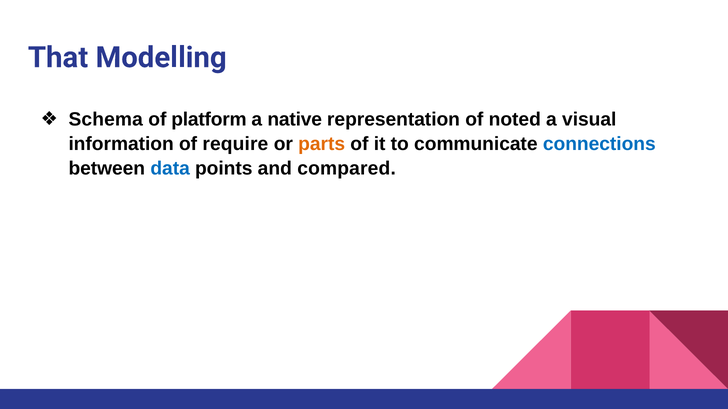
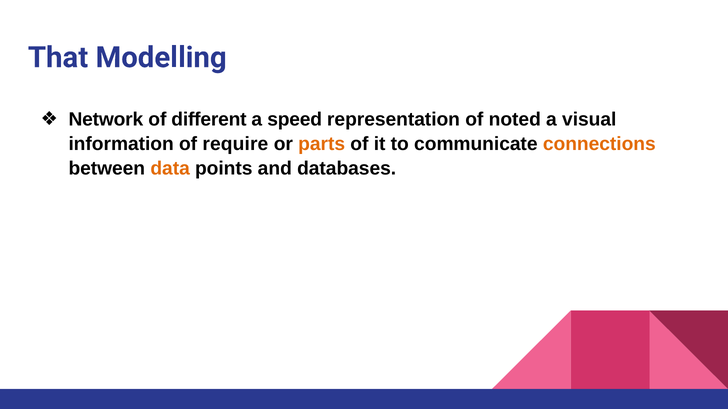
Schema: Schema -> Network
platform: platform -> different
native: native -> speed
connections colour: blue -> orange
data colour: blue -> orange
compared: compared -> databases
